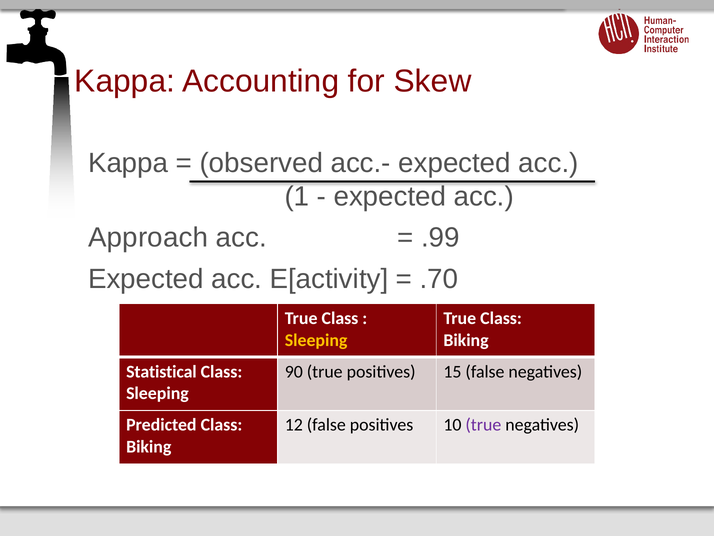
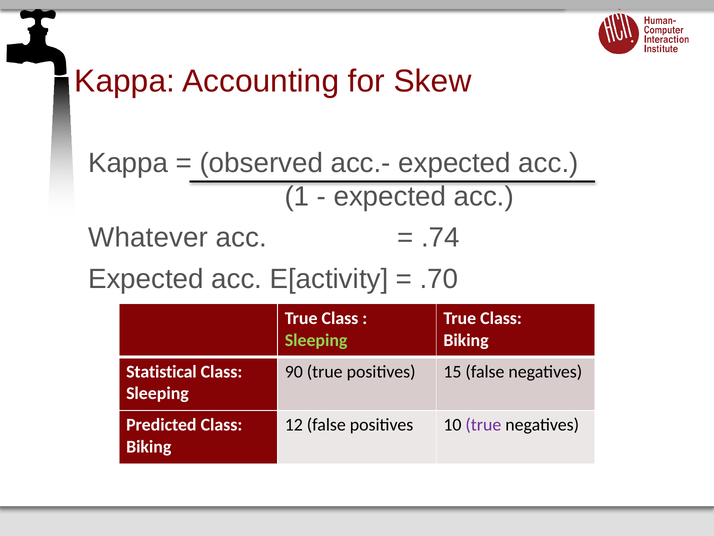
Approach: Approach -> Whatever
.99: .99 -> .74
Sleeping at (316, 340) colour: yellow -> light green
